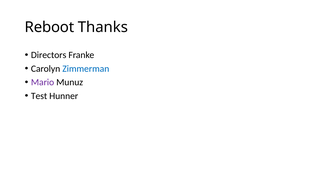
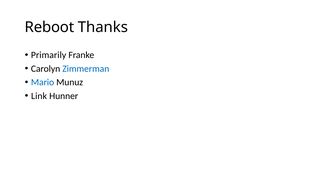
Directors: Directors -> Primarily
Mario colour: purple -> blue
Test: Test -> Link
